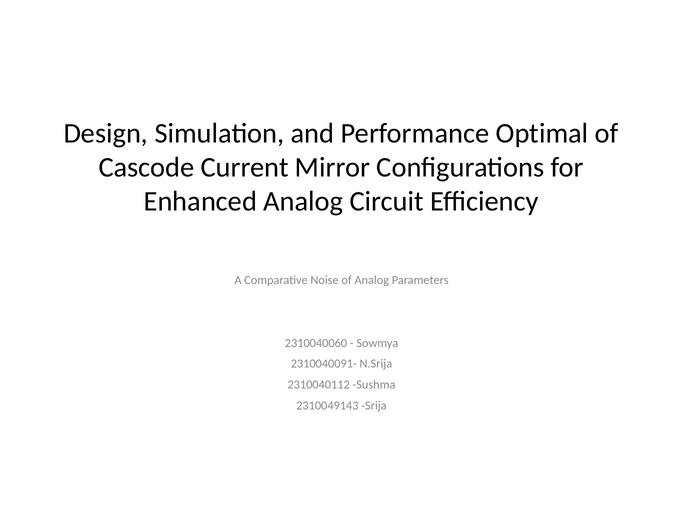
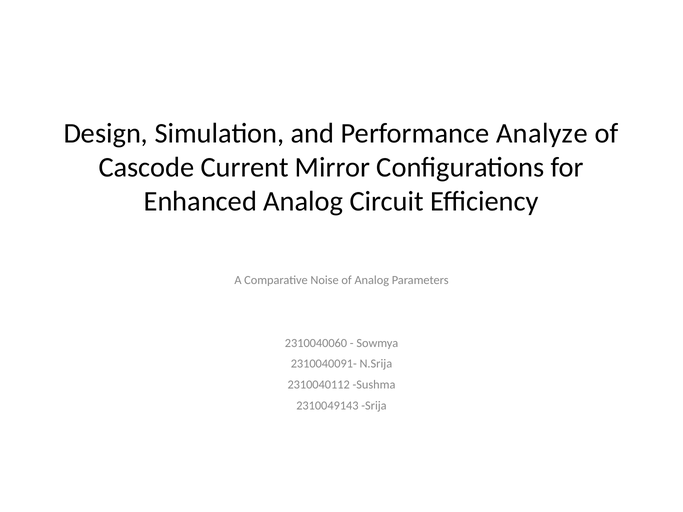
Optimal: Optimal -> Analyze
